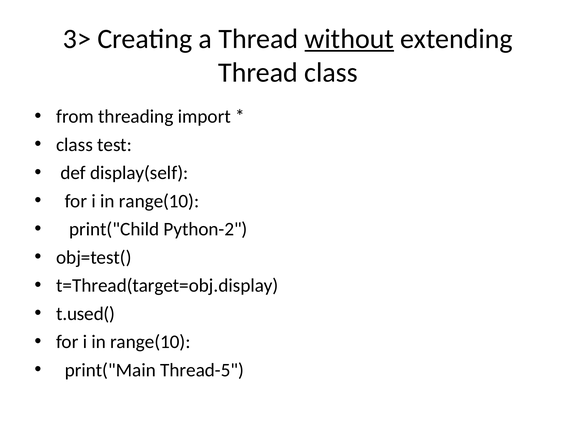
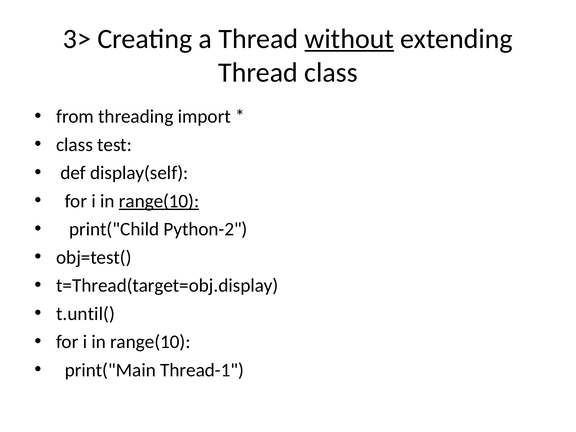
range(10 at (159, 201) underline: none -> present
t.used(: t.used( -> t.until(
Thread-5: Thread-5 -> Thread-1
